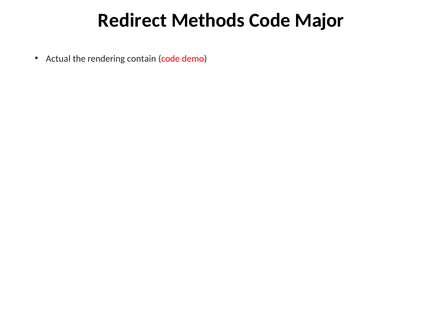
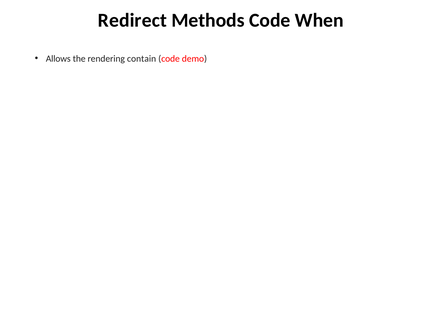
Major: Major -> When
Actual: Actual -> Allows
